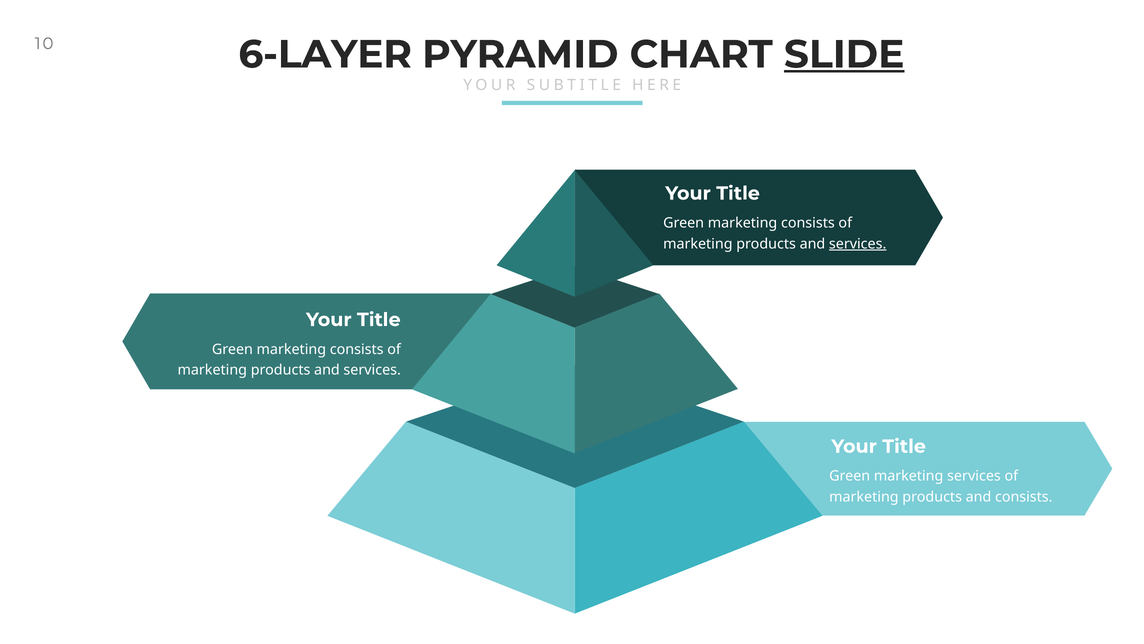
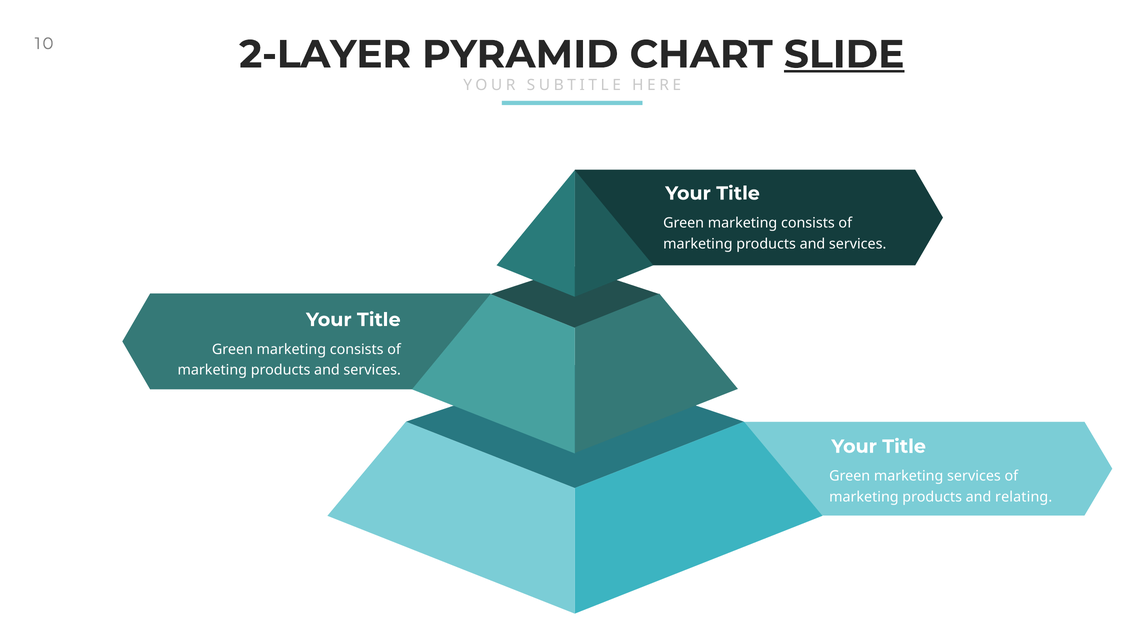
6-LAYER: 6-LAYER -> 2-LAYER
services at (858, 244) underline: present -> none
and consists: consists -> relating
